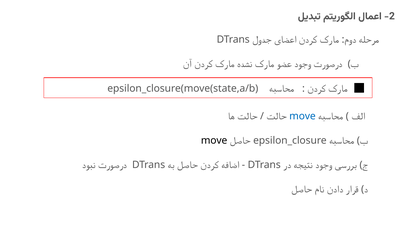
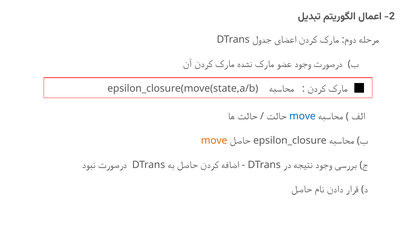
move at (214, 141) colour: black -> orange
